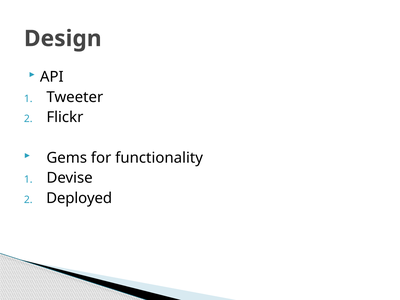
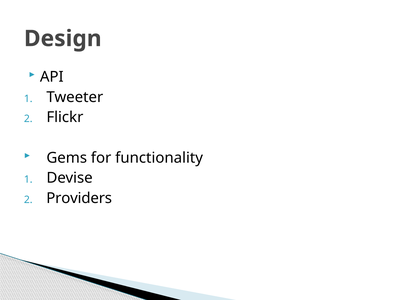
Deployed: Deployed -> Providers
